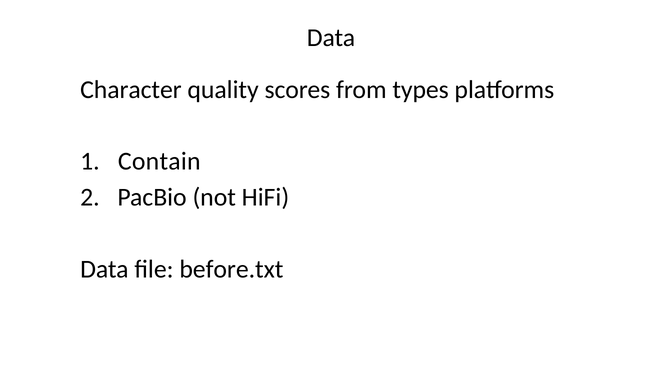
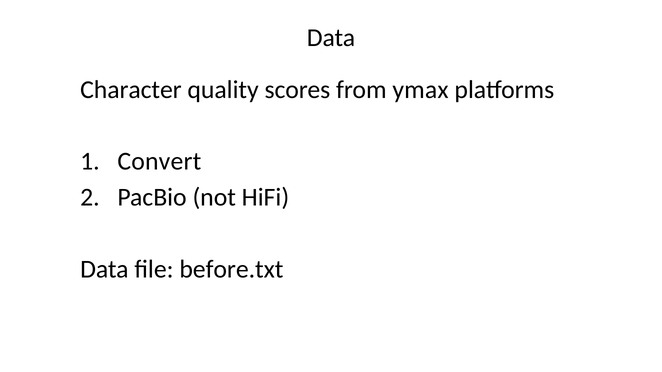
types: types -> ymax
Contain: Contain -> Convert
